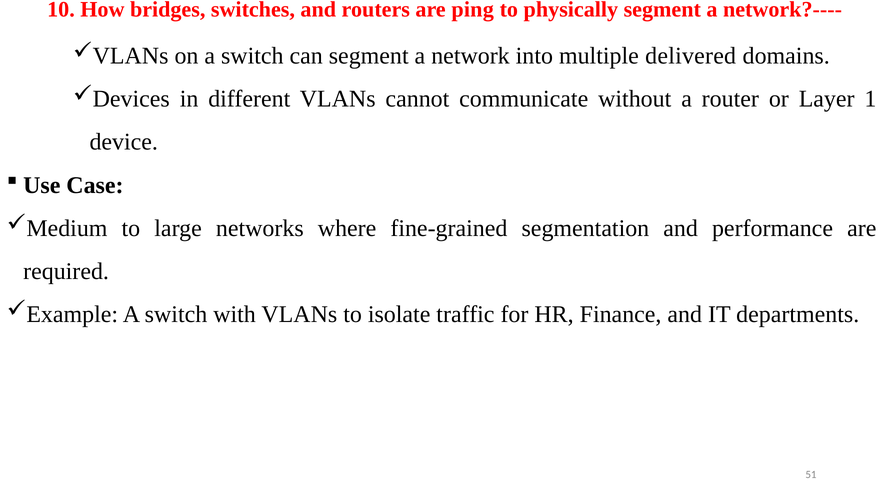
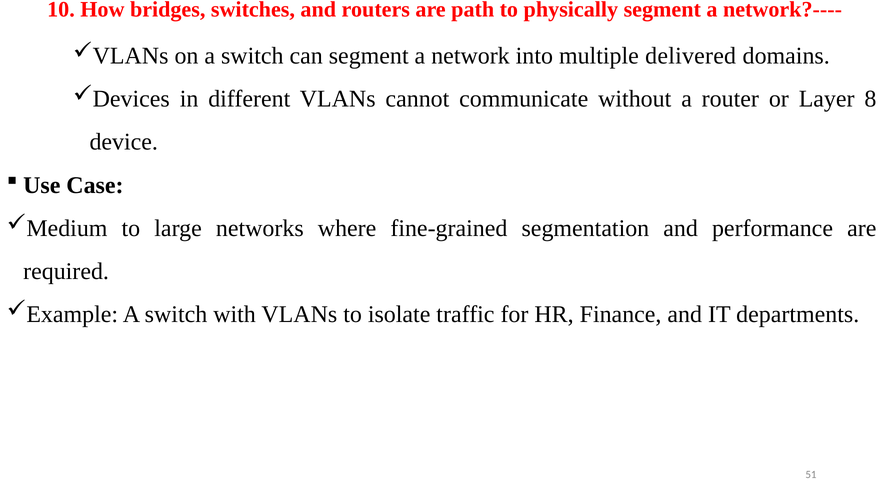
ping: ping -> path
1: 1 -> 8
